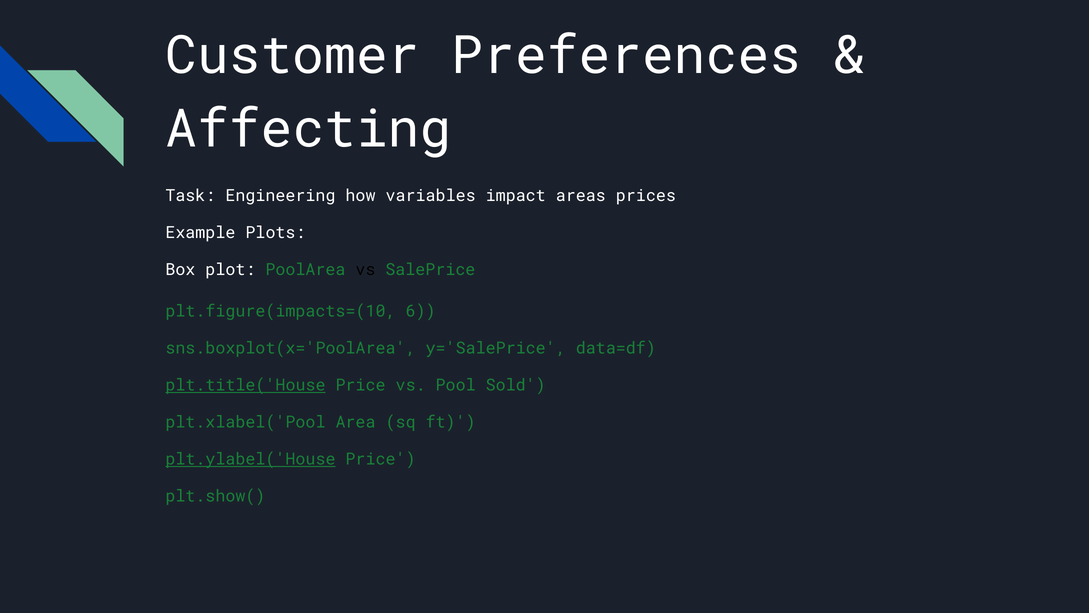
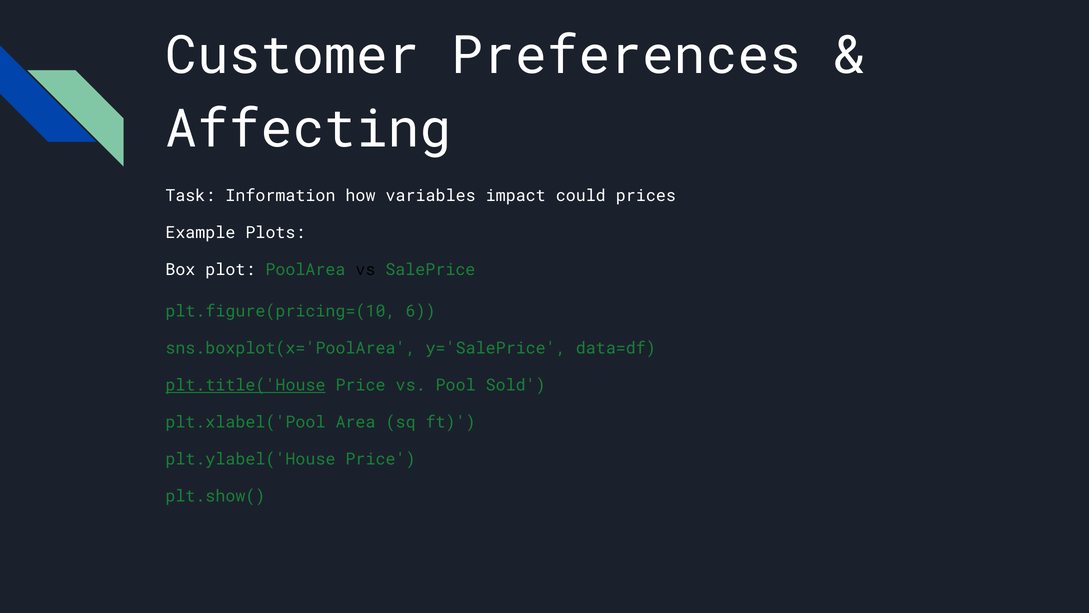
Engineering: Engineering -> Information
areas: areas -> could
plt.figure(impacts=(10: plt.figure(impacts=(10 -> plt.figure(pricing=(10
plt.ylabel('House underline: present -> none
